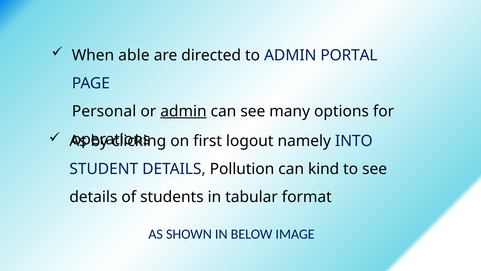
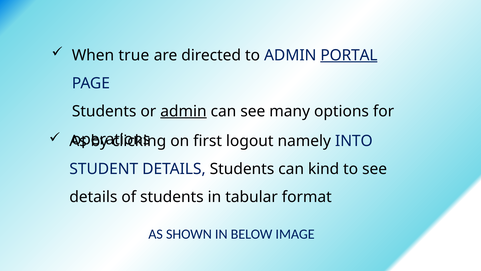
able: able -> true
PORTAL underline: none -> present
Personal at (104, 111): Personal -> Students
DETAILS Pollution: Pollution -> Students
